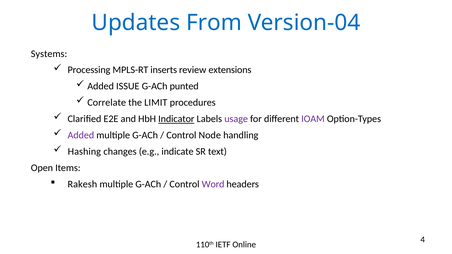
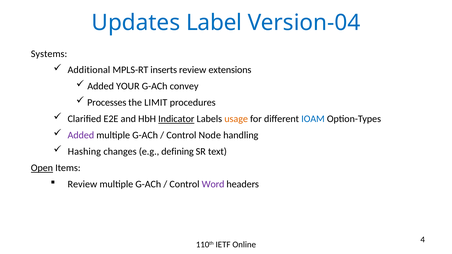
From: From -> Label
Processing: Processing -> Additional
ISSUE: ISSUE -> YOUR
punted: punted -> convey
Correlate: Correlate -> Processes
usage colour: purple -> orange
IOAM colour: purple -> blue
indicate: indicate -> defining
Open underline: none -> present
Rakesh at (82, 184): Rakesh -> Review
